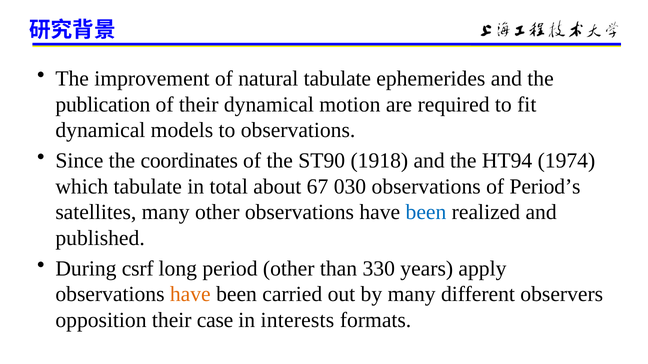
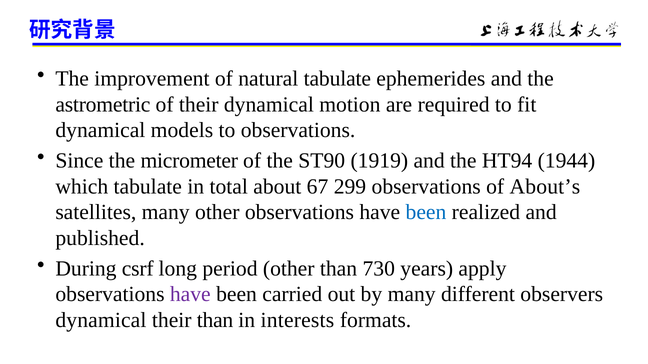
publication: publication -> astrometric
coordinates: coordinates -> micrometer
1918: 1918 -> 1919
1974: 1974 -> 1944
030: 030 -> 299
Period’s: Period’s -> About’s
330: 330 -> 730
have at (190, 295) colour: orange -> purple
opposition at (101, 321): opposition -> dynamical
their case: case -> than
